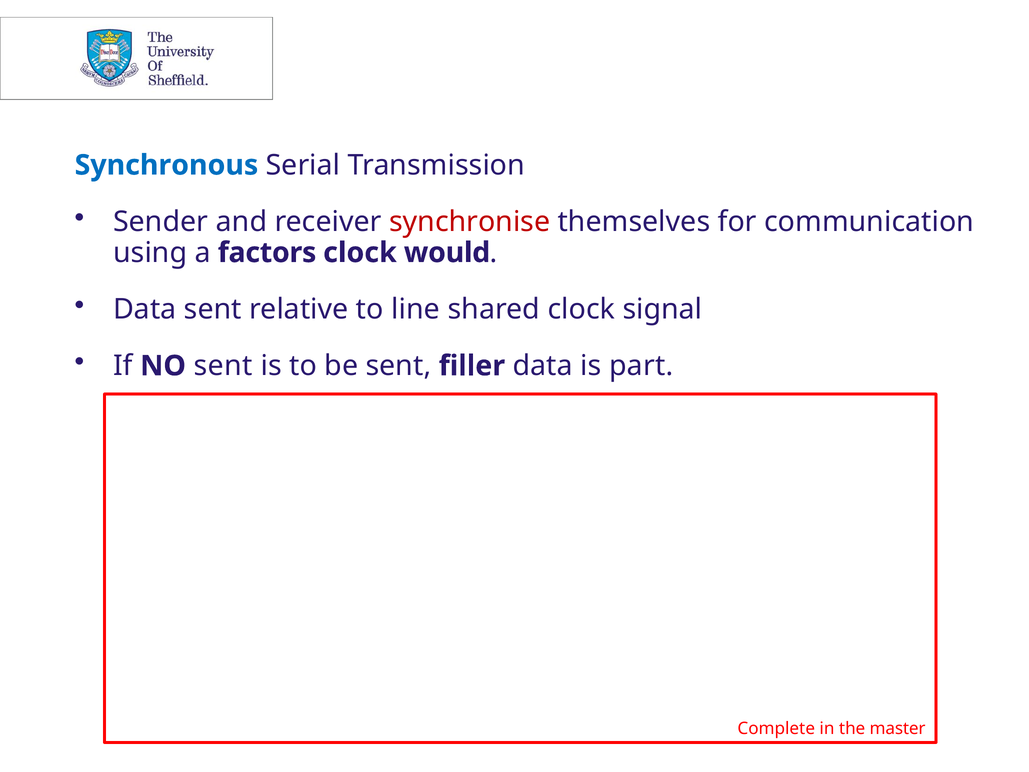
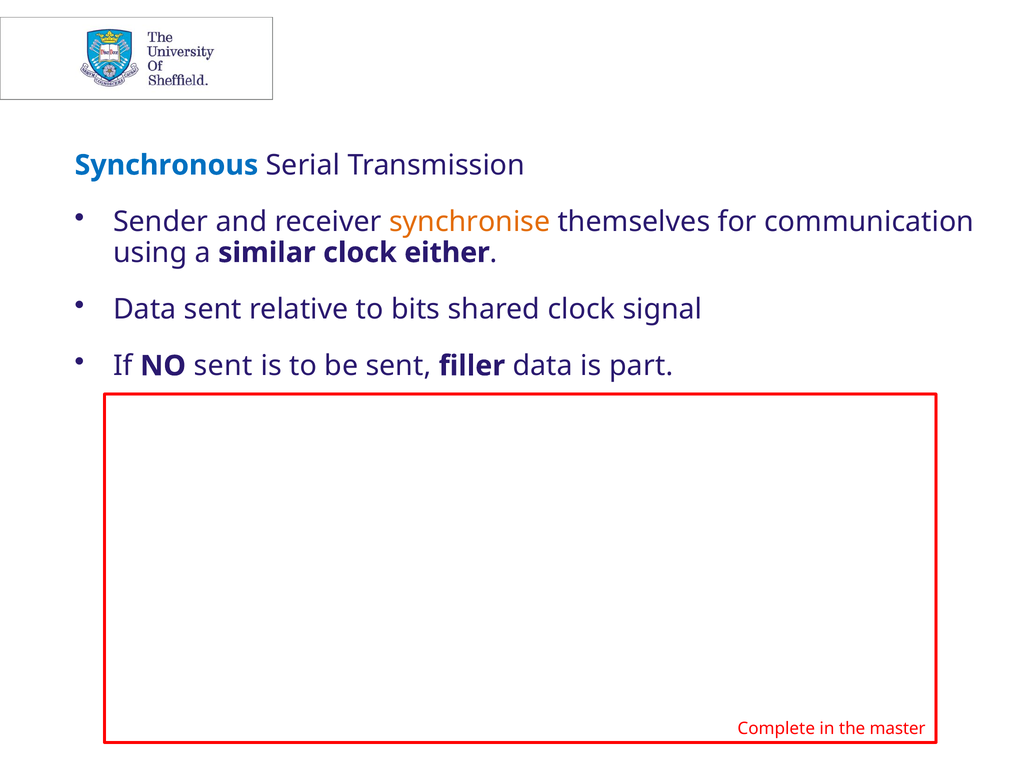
synchronise colour: red -> orange
factors: factors -> similar
would: would -> either
line: line -> bits
